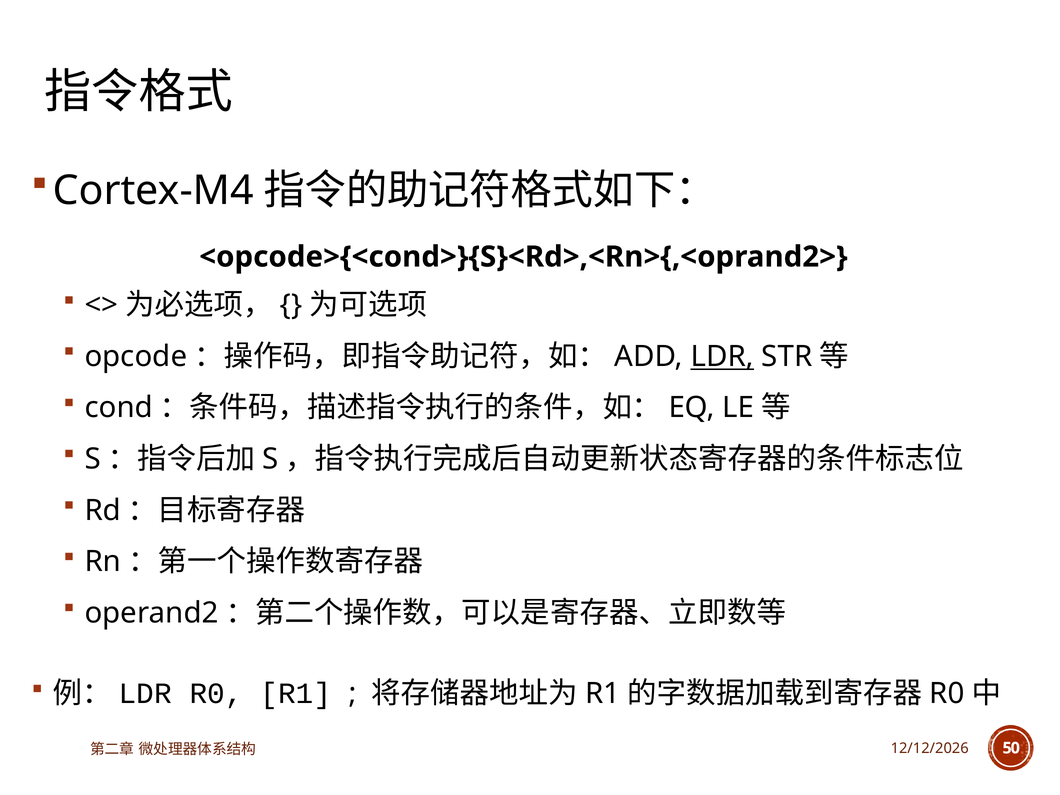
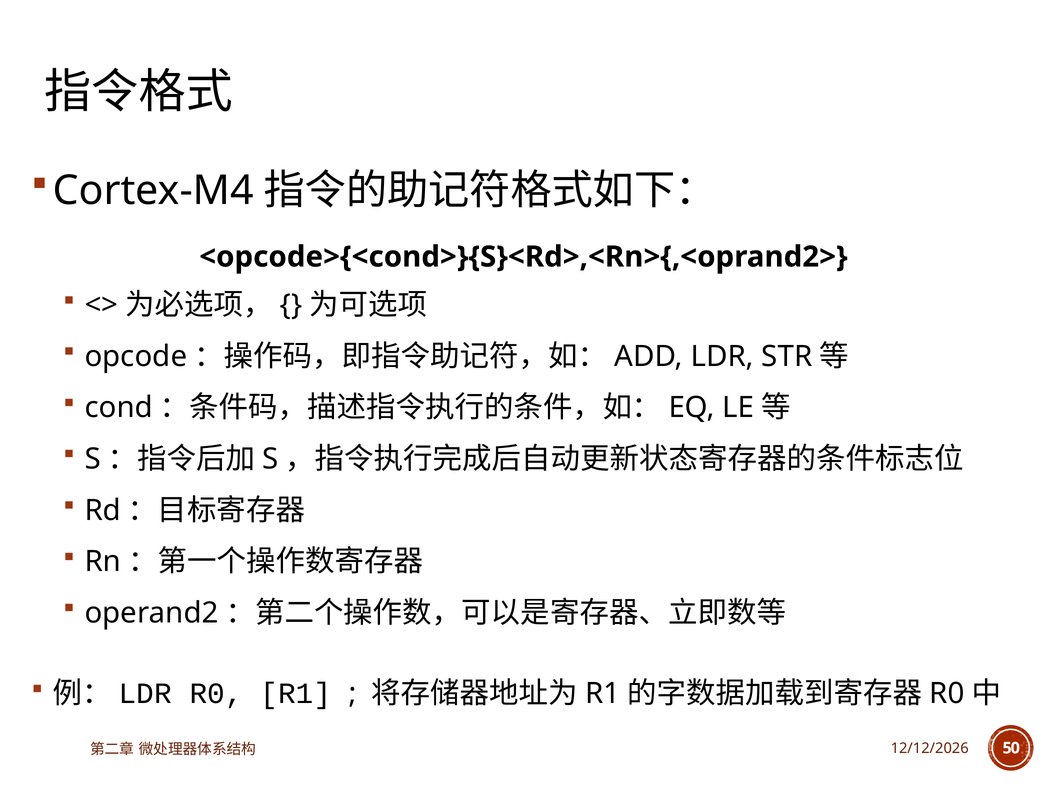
LDR underline: present -> none
